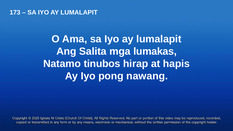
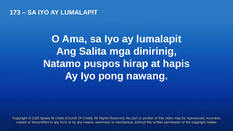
lumakas: lumakas -> dinirinig
tinubos: tinubos -> puspos
